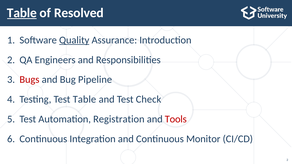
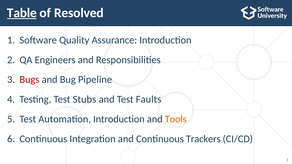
Quality underline: present -> none
Test Table: Table -> Stubs
Check: Check -> Faults
Automation Registration: Registration -> Introduction
Tools colour: red -> orange
Monitor: Monitor -> Trackers
